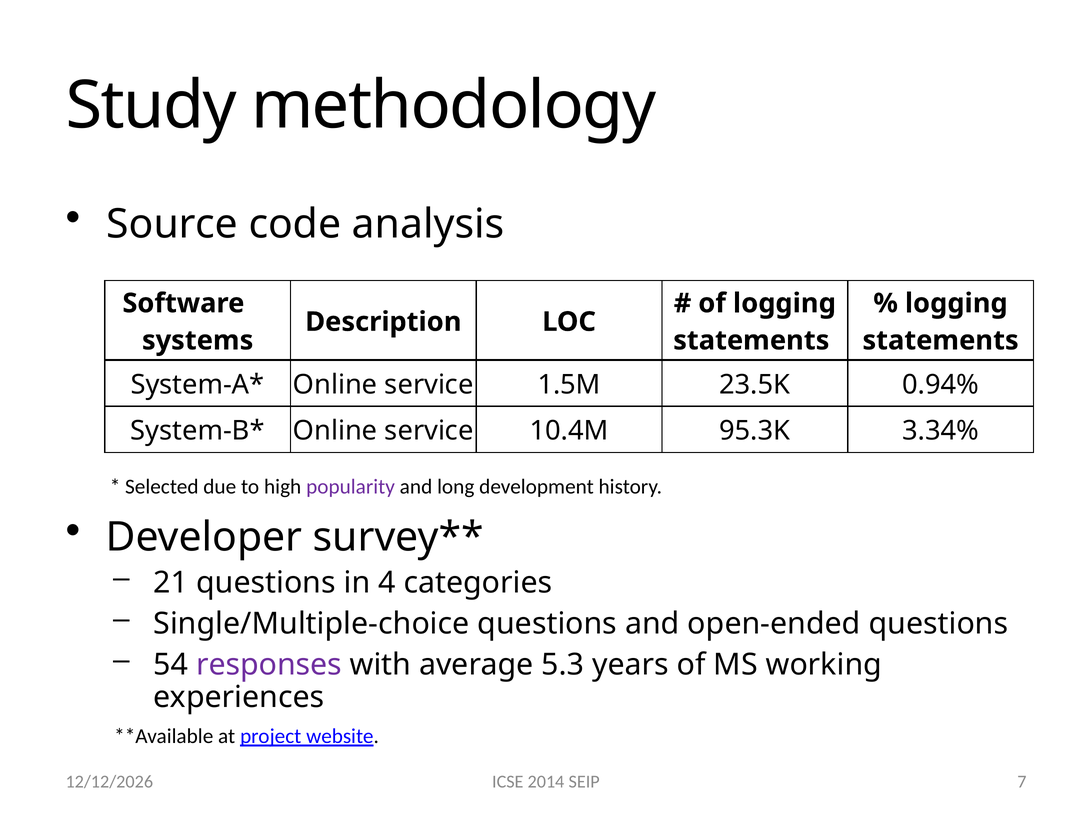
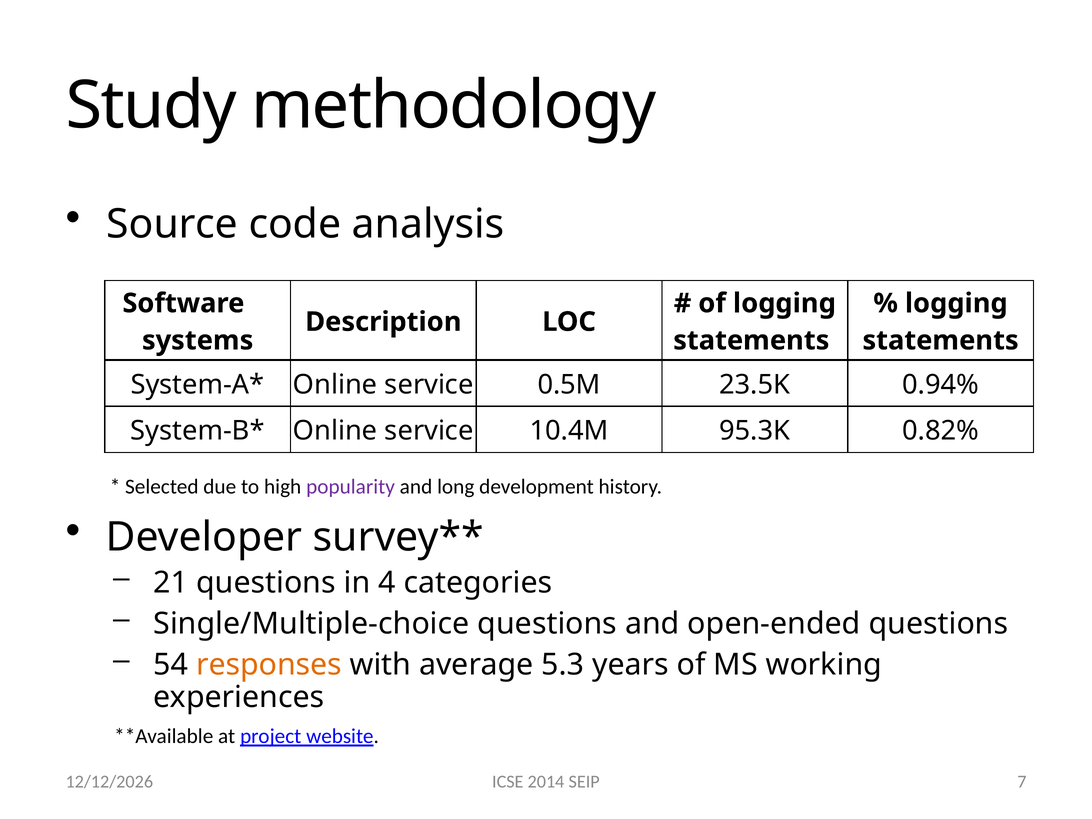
1.5M: 1.5M -> 0.5M
3.34%: 3.34% -> 0.82%
responses colour: purple -> orange
